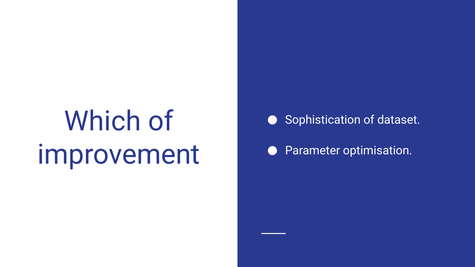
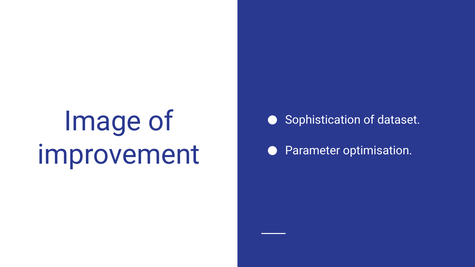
Which: Which -> Image
